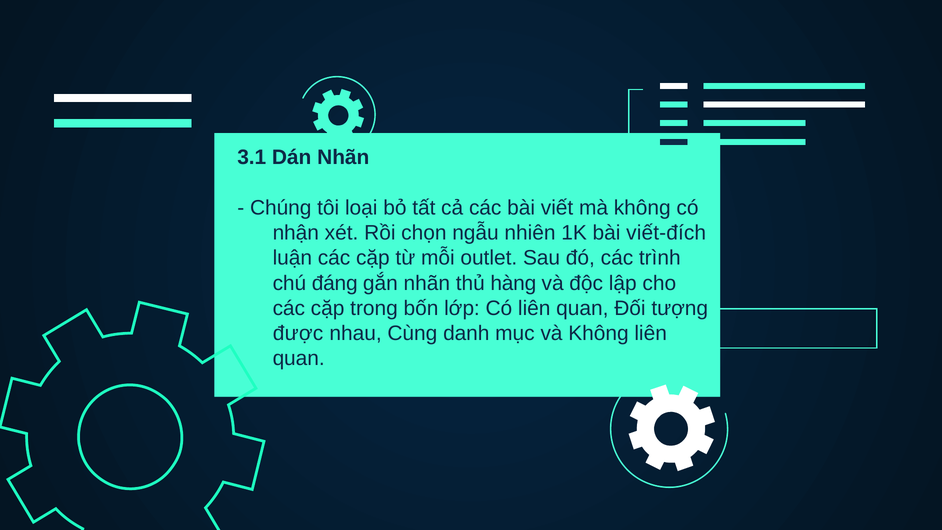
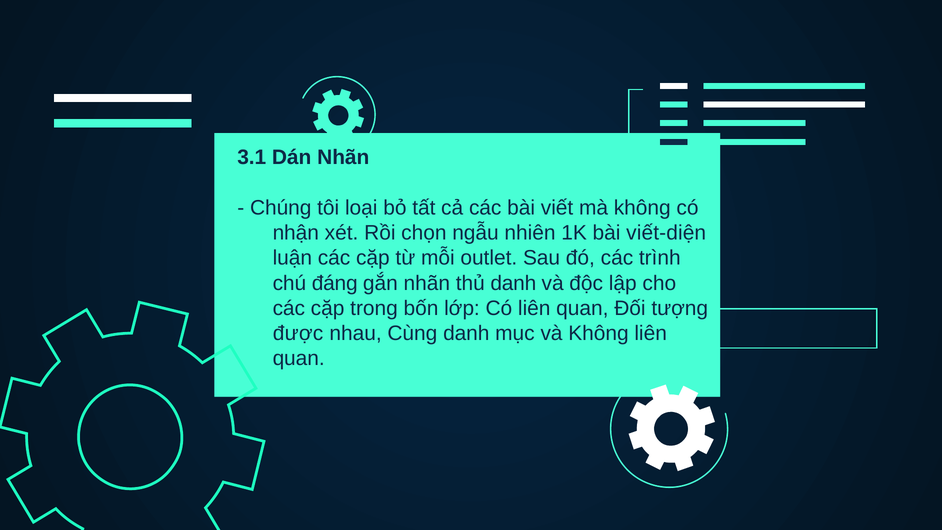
viết-đích: viết-đích -> viết-diện
thủ hàng: hàng -> danh
